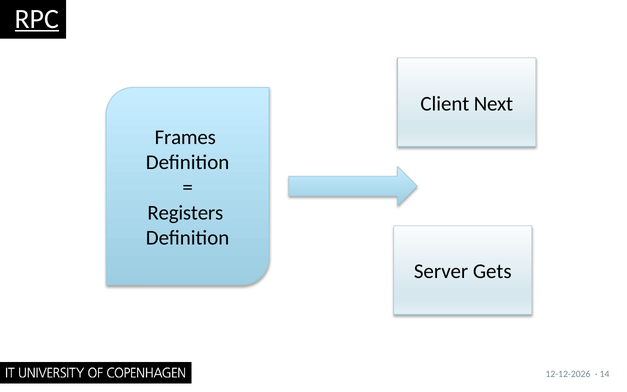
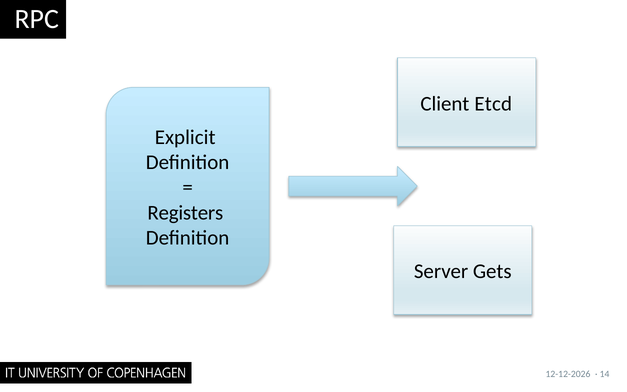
RPC underline: present -> none
Next: Next -> Etcd
Frames: Frames -> Explicit
